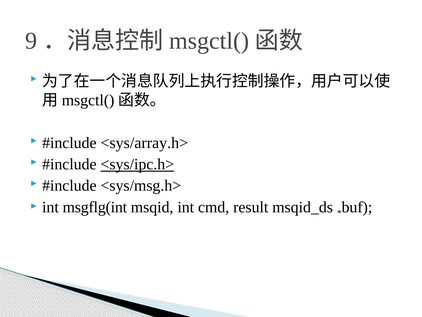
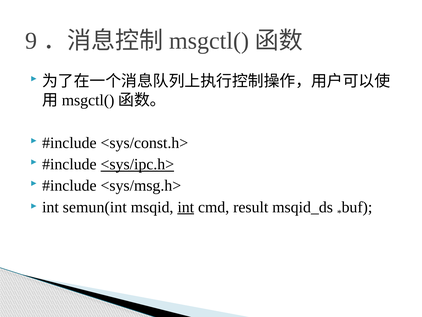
<sys/array.h>: <sys/array.h> -> <sys/const.h>
msgflg(int: msgflg(int -> semun(int
int at (186, 207) underline: none -> present
